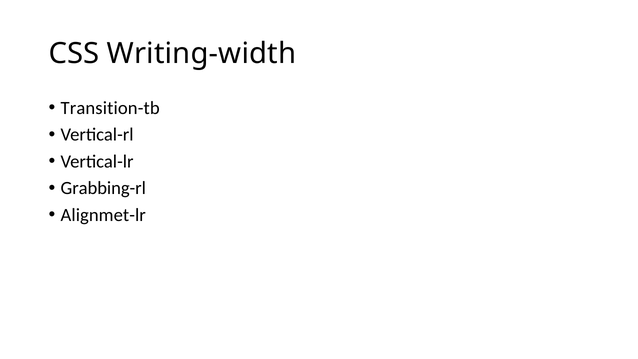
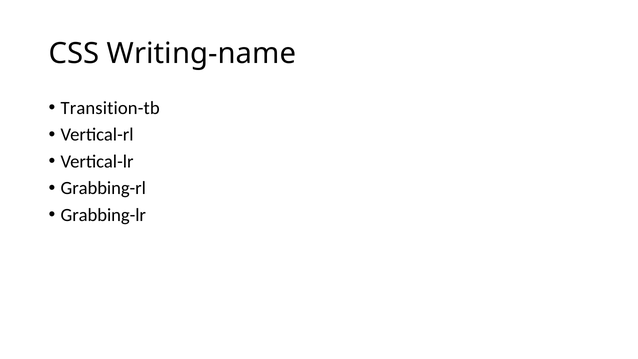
Writing-width: Writing-width -> Writing-name
Alignmet-lr: Alignmet-lr -> Grabbing-lr
